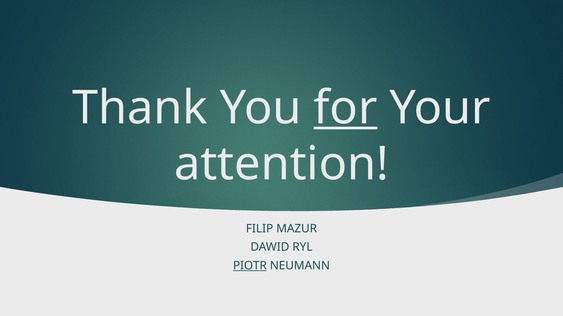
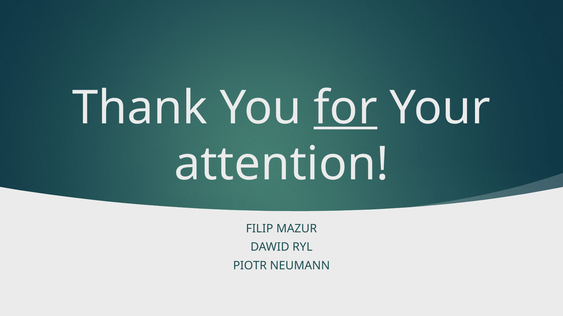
PIOTR underline: present -> none
